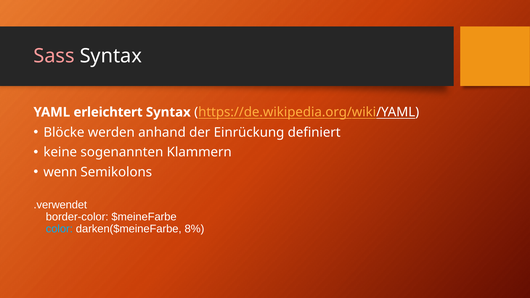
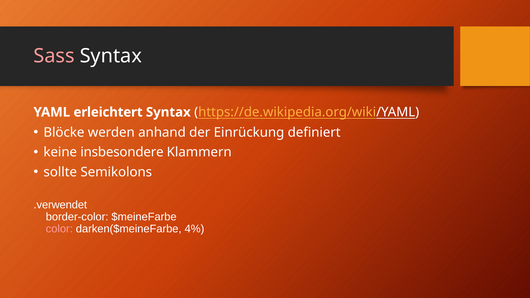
sogenannten: sogenannten -> insbesondere
wenn: wenn -> sollte
color colour: light blue -> pink
8%: 8% -> 4%
